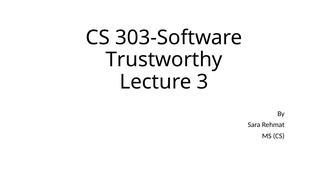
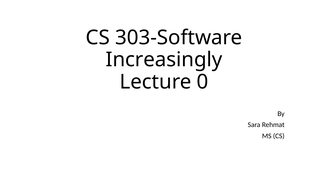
Trustworthy: Trustworthy -> Increasingly
3: 3 -> 0
